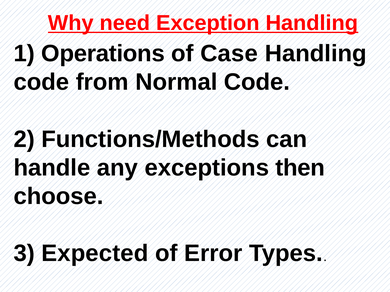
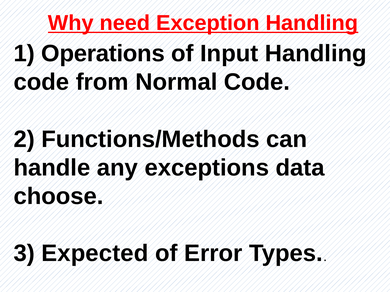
Case: Case -> Input
then: then -> data
